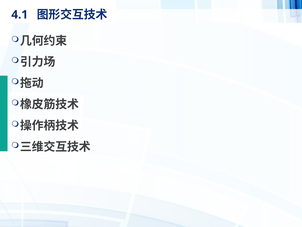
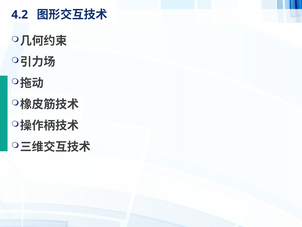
4.1: 4.1 -> 4.2
